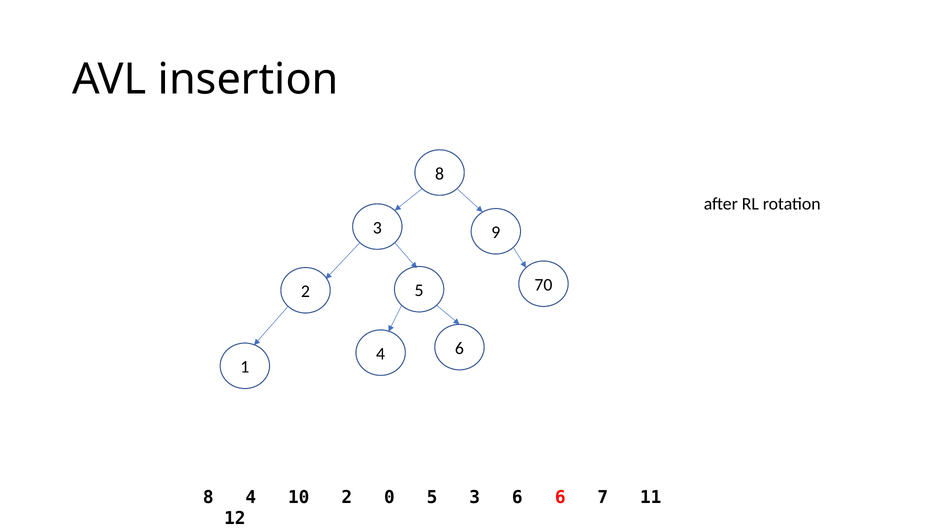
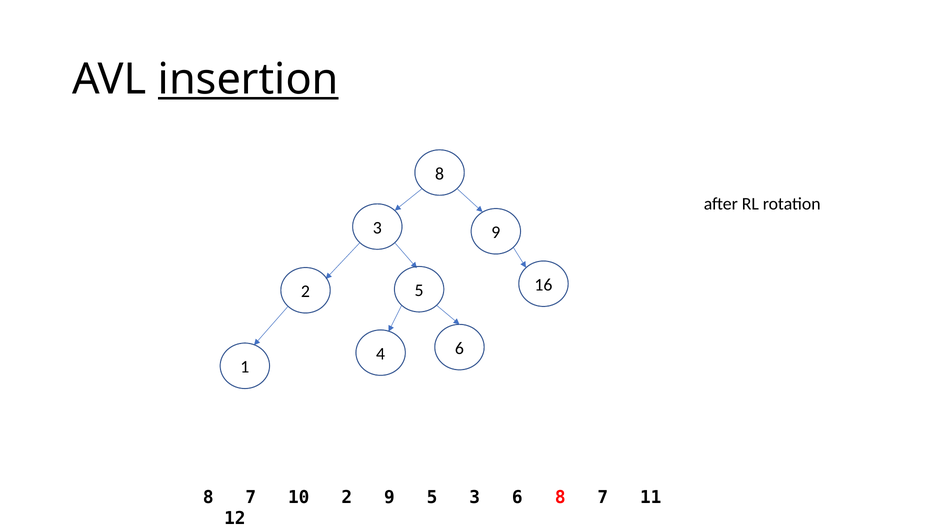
insertion underline: none -> present
70: 70 -> 16
4 at (251, 497): 4 -> 7
2 0: 0 -> 9
6 6: 6 -> 8
